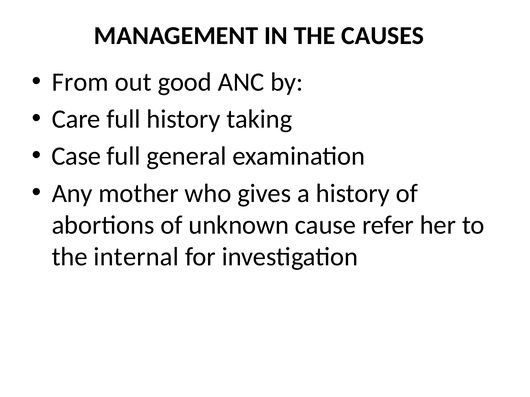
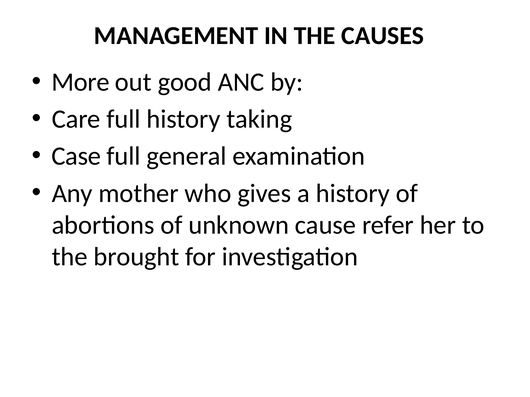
From: From -> More
internal: internal -> brought
